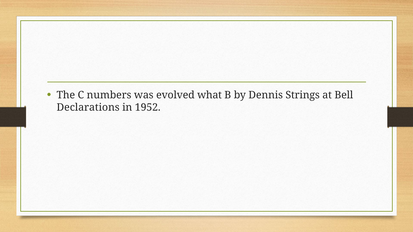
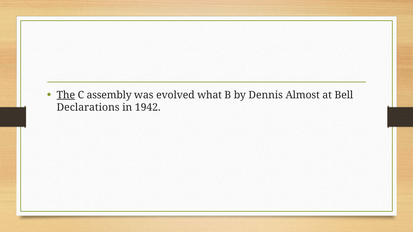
The underline: none -> present
numbers: numbers -> assembly
Strings: Strings -> Almost
1952: 1952 -> 1942
